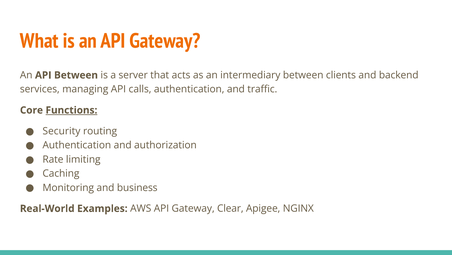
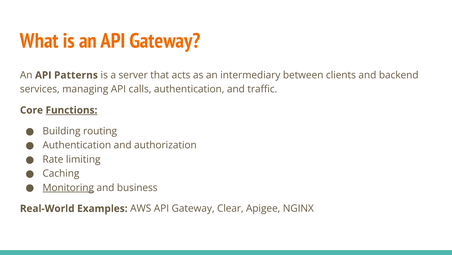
API Between: Between -> Patterns
Security: Security -> Building
Monitoring underline: none -> present
